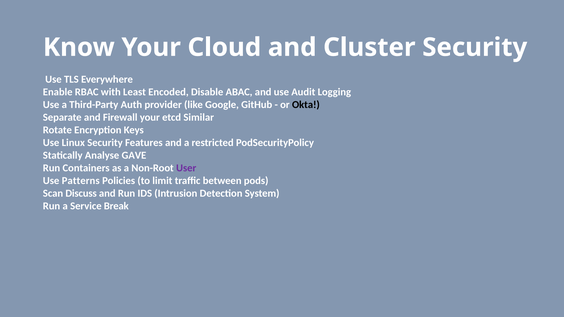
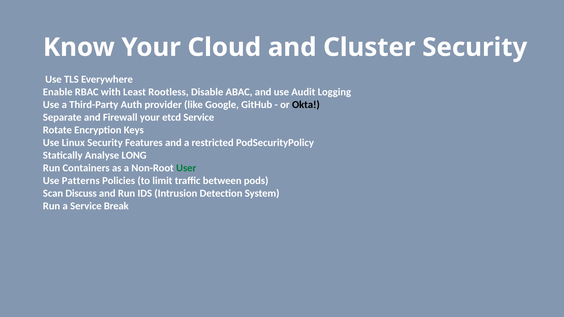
Encoded: Encoded -> Rootless
etcd Similar: Similar -> Service
GAVE: GAVE -> LONG
User colour: purple -> green
